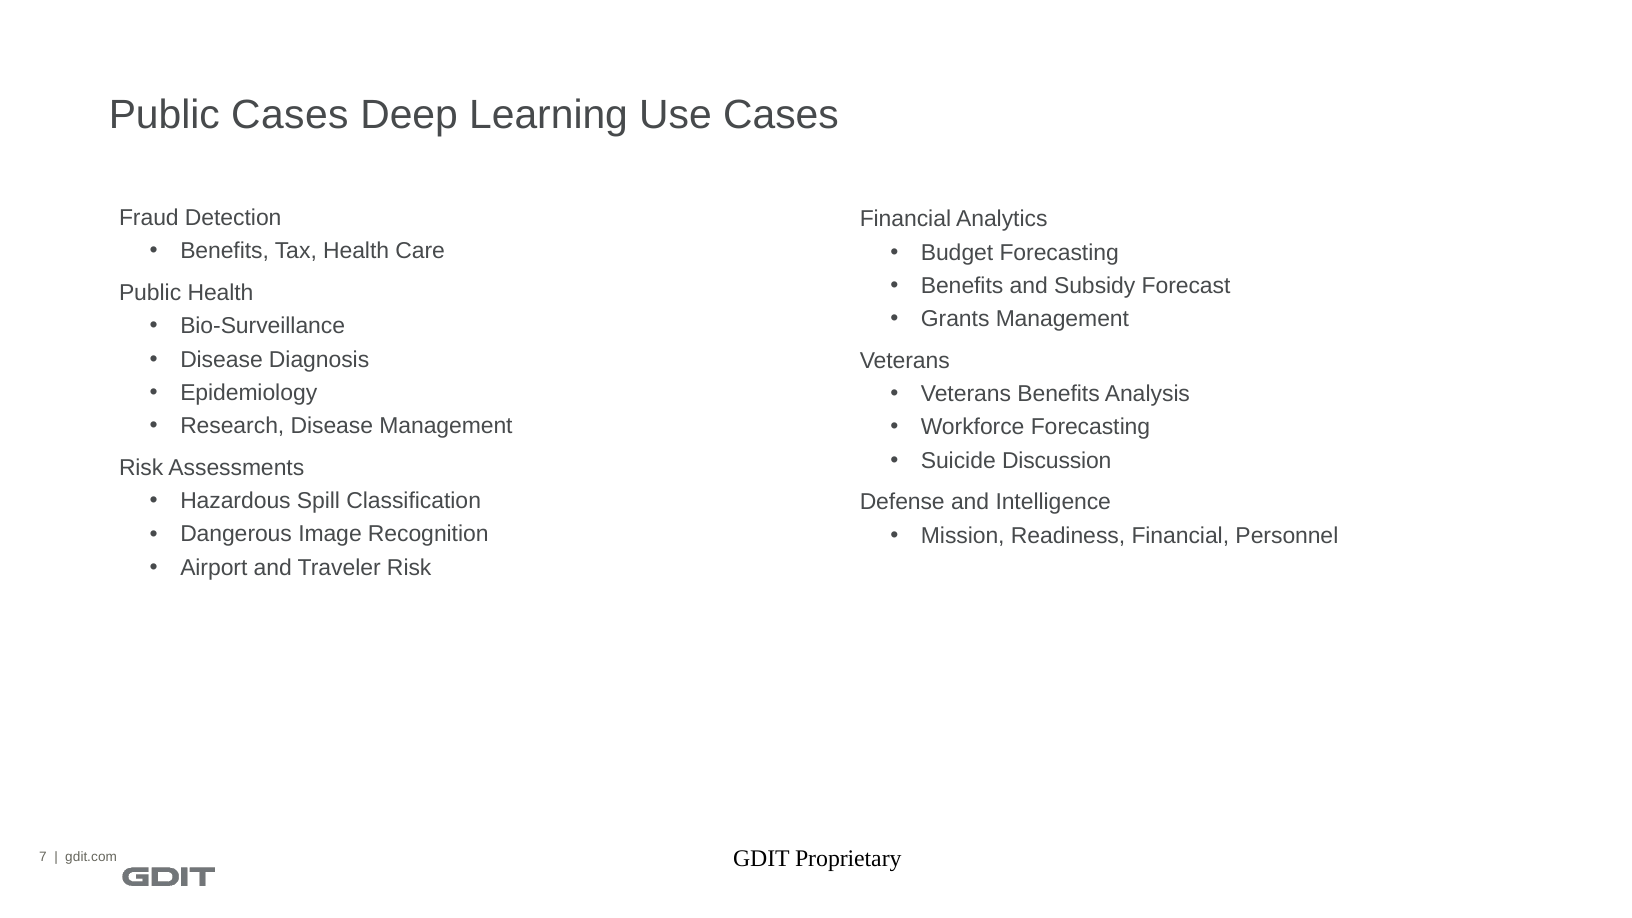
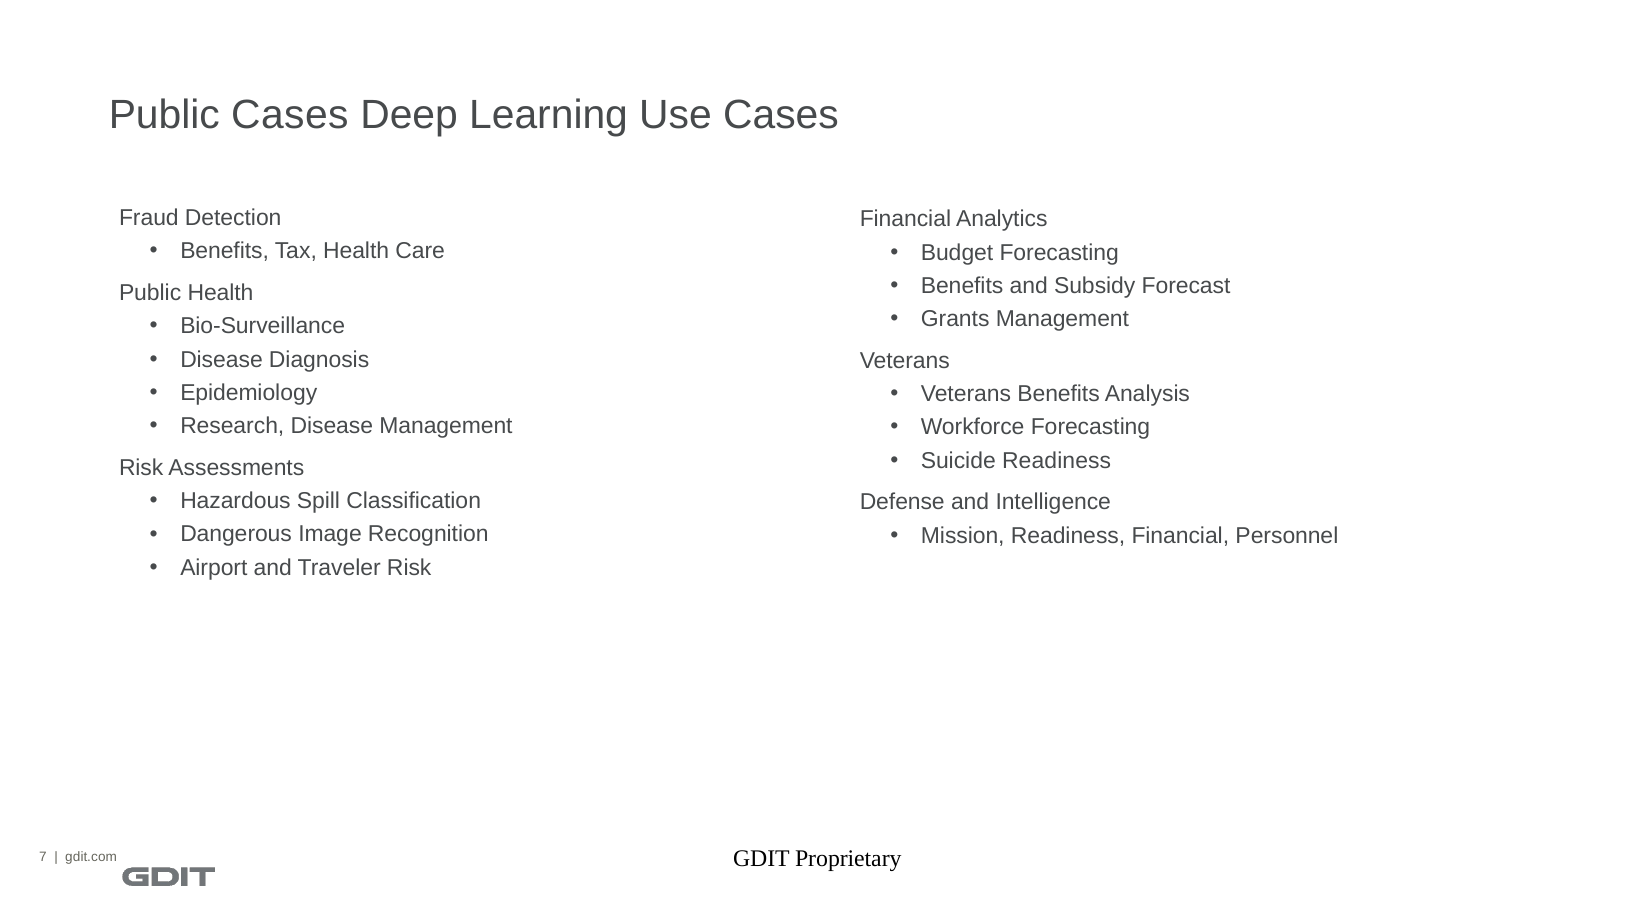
Suicide Discussion: Discussion -> Readiness
